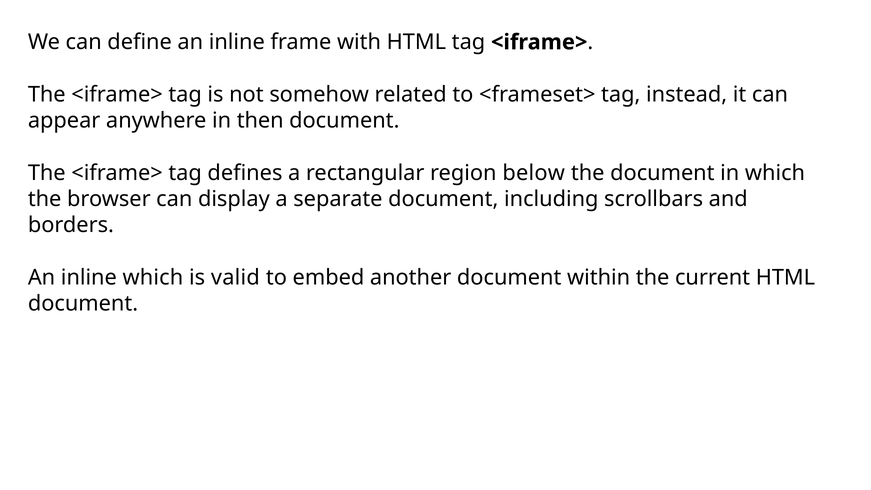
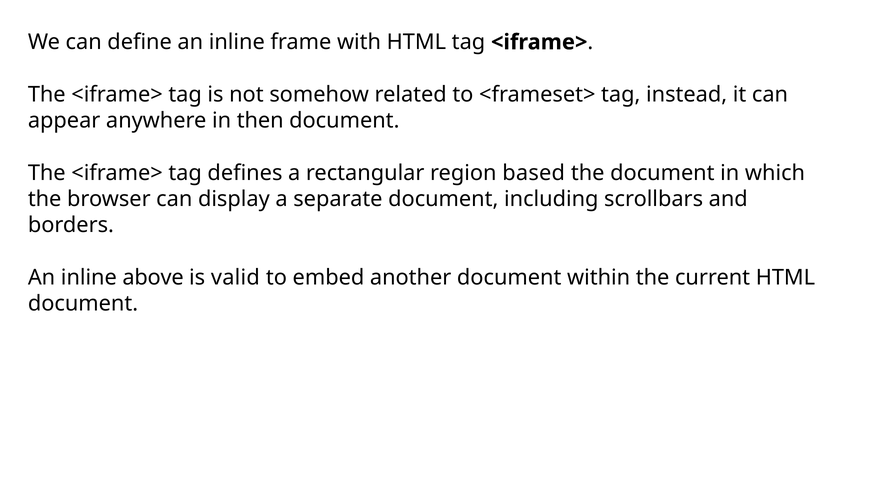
below: below -> based
inline which: which -> above
